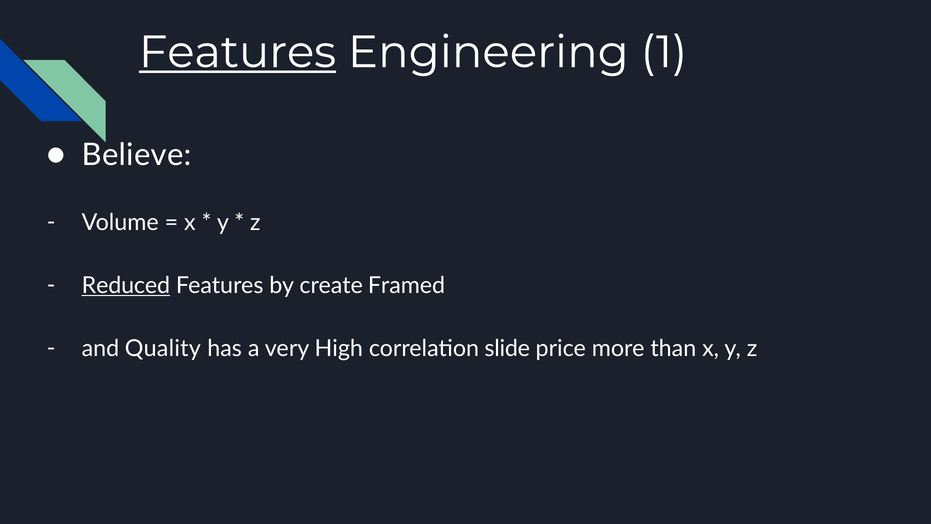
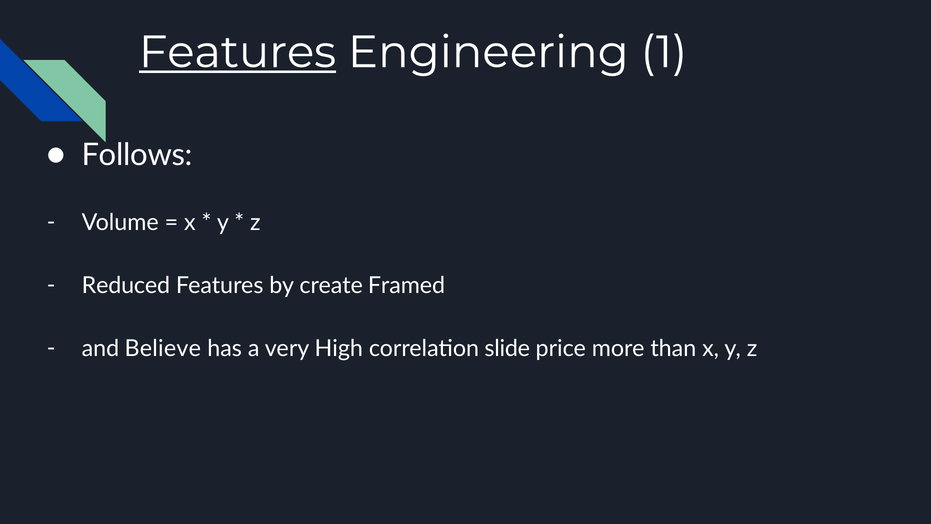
Believe: Believe -> Follows
Reduced underline: present -> none
Quality: Quality -> Believe
